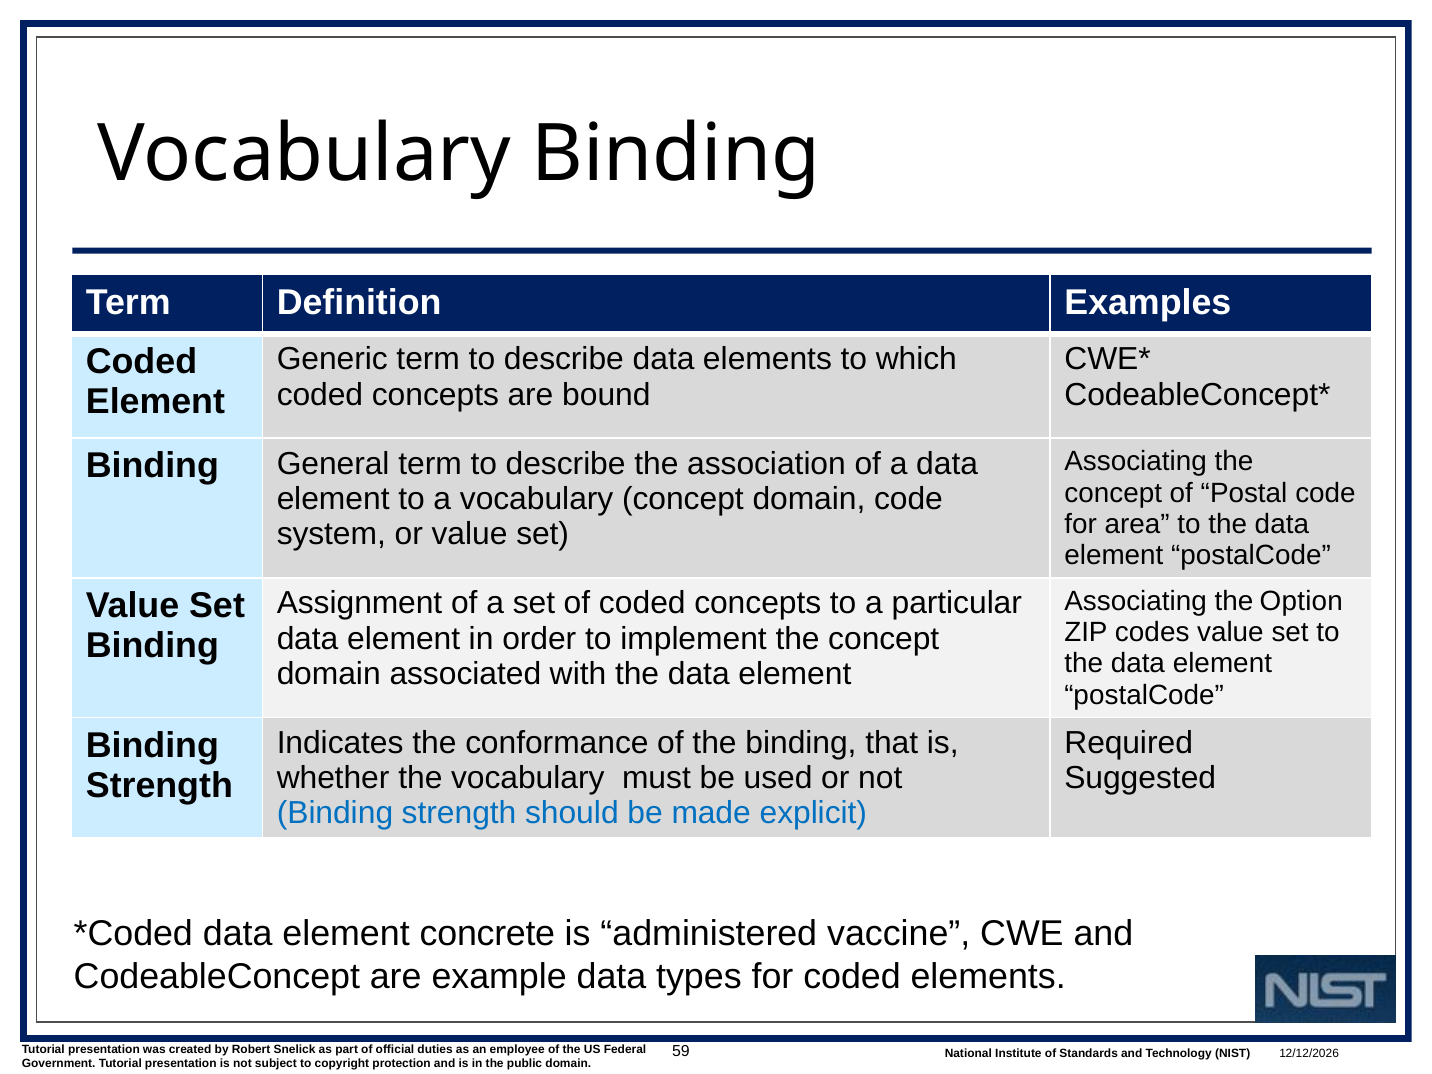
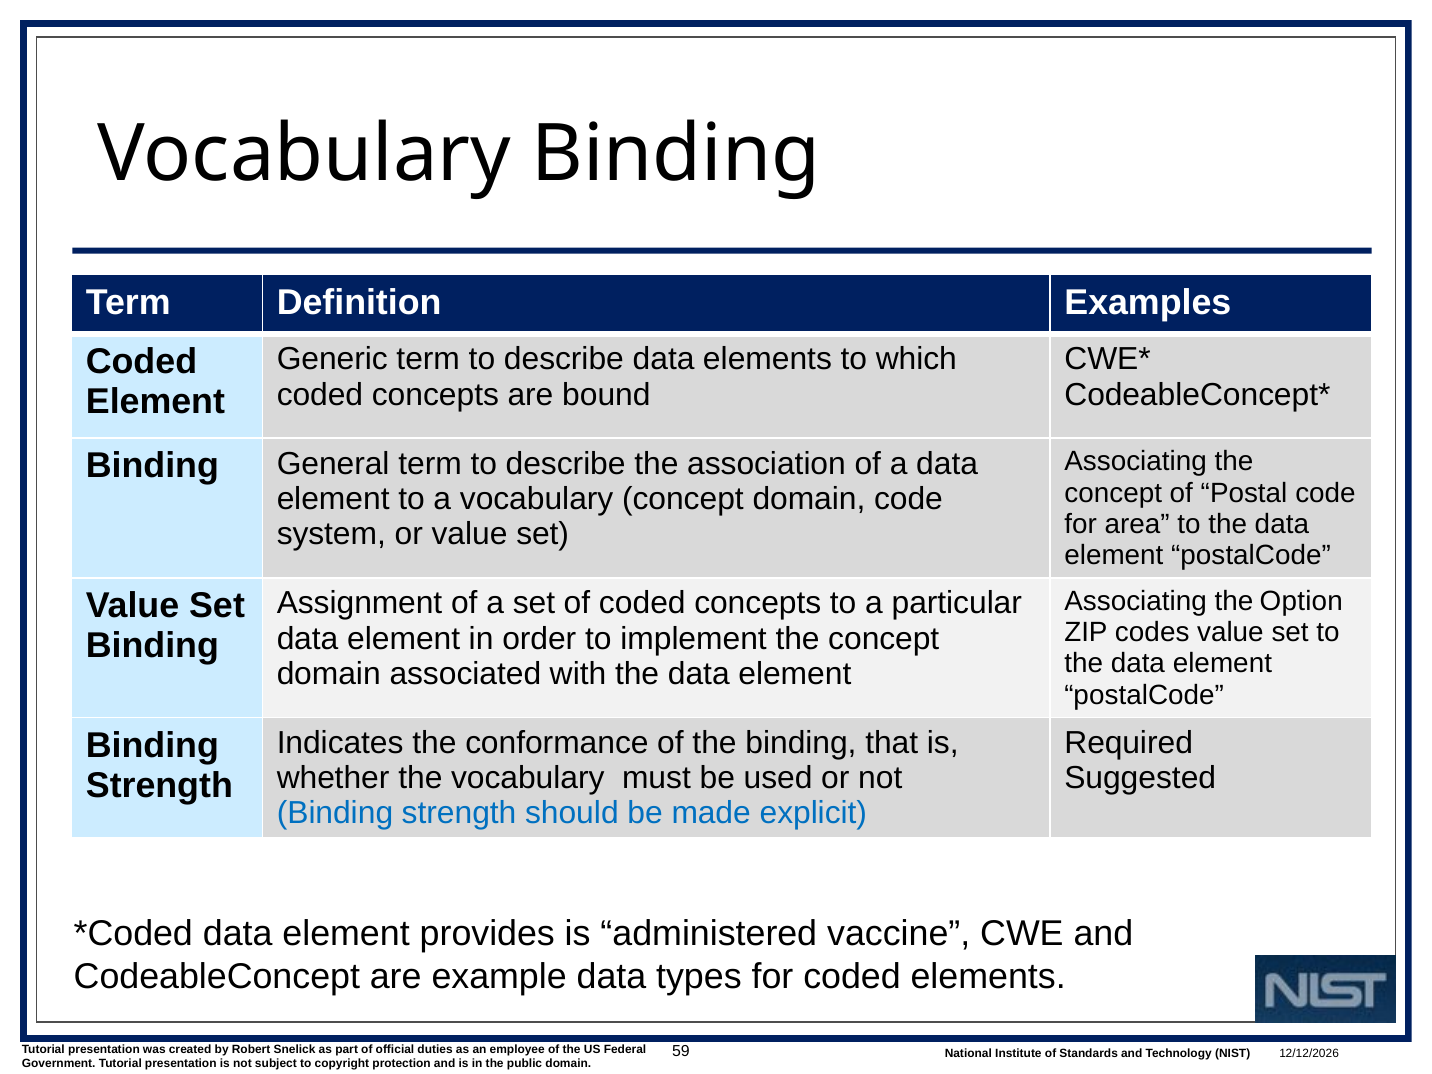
concrete: concrete -> provides
